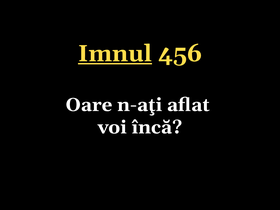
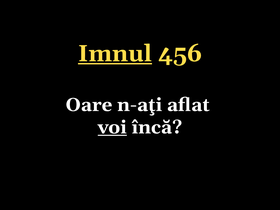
voi underline: none -> present
